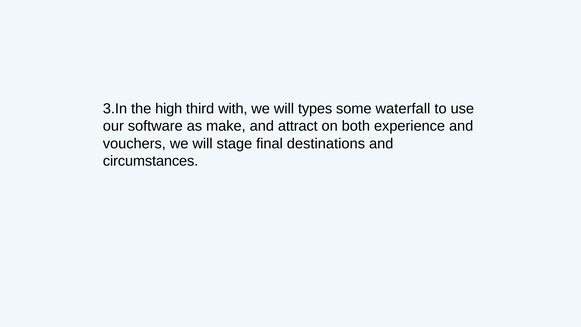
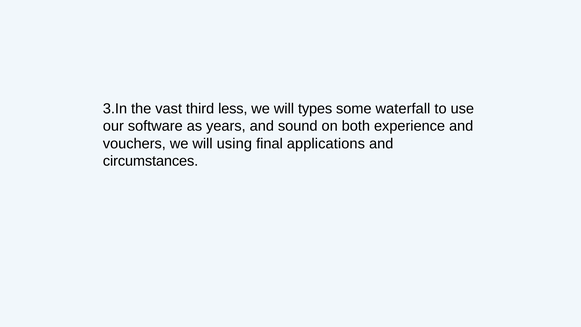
high: high -> vast
with: with -> less
make: make -> years
attract: attract -> sound
stage: stage -> using
destinations: destinations -> applications
